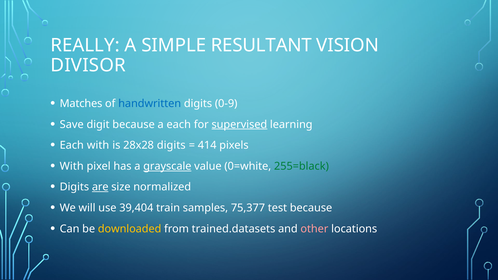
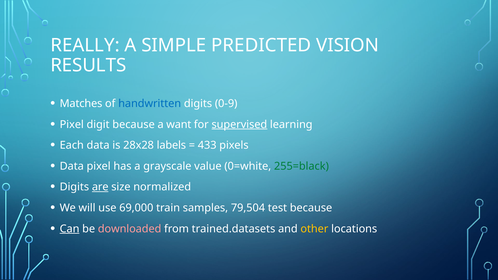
RESULTANT: RESULTANT -> PREDICTED
DIVISOR: DIVISOR -> RESULTS
Save at (72, 125): Save -> Pixel
a each: each -> want
Each with: with -> data
28x28 digits: digits -> labels
414: 414 -> 433
With at (72, 166): With -> Data
grayscale underline: present -> none
39,404: 39,404 -> 69,000
75,377: 75,377 -> 79,504
Can underline: none -> present
downloaded colour: yellow -> pink
other colour: pink -> yellow
